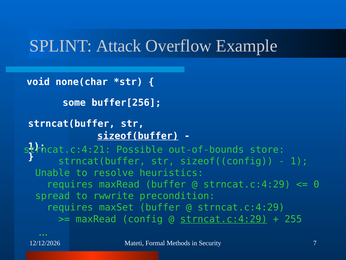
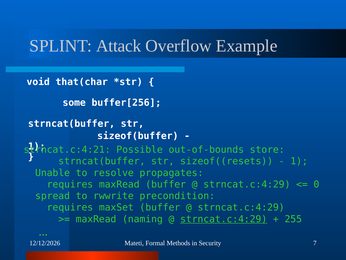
none(char: none(char -> that(char
sizeof(buffer underline: present -> none
sizeof((config: sizeof((config -> sizeof((resets
heuristics: heuristics -> propagates
config: config -> naming
